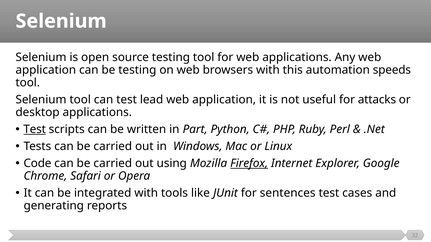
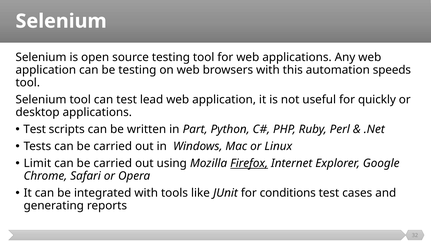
attacks: attacks -> quickly
Test at (35, 130) underline: present -> none
Code: Code -> Limit
sentences: sentences -> conditions
